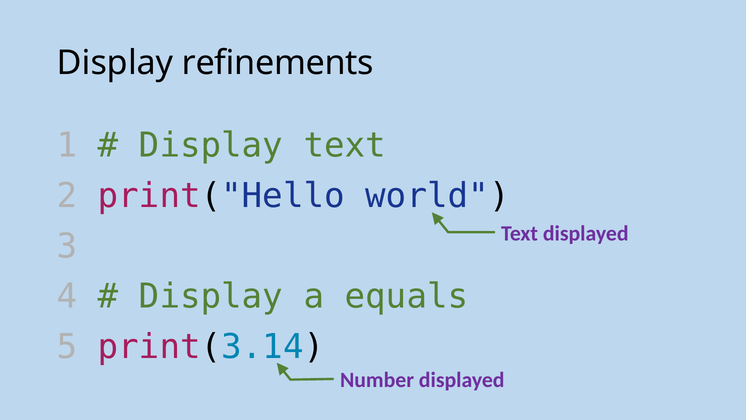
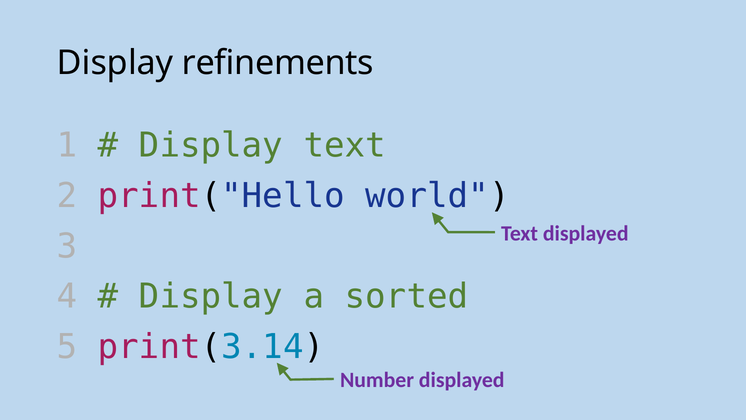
equals: equals -> sorted
